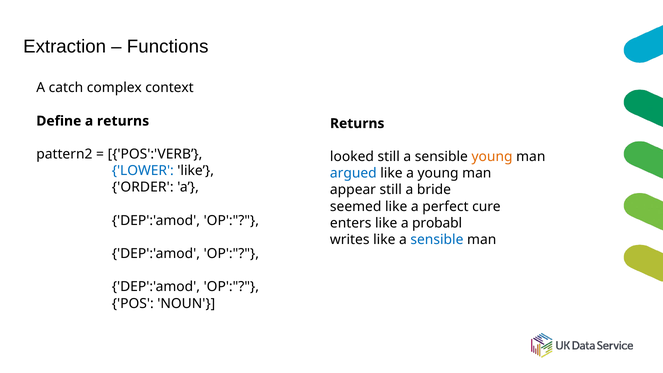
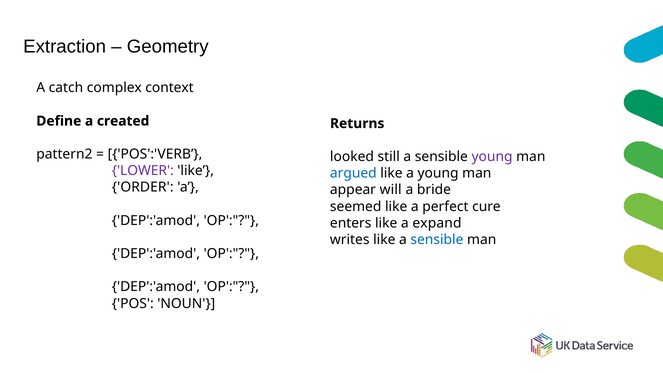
Functions: Functions -> Geometry
a returns: returns -> created
young at (492, 157) colour: orange -> purple
LOWER colour: blue -> purple
appear still: still -> will
probabl: probabl -> expand
